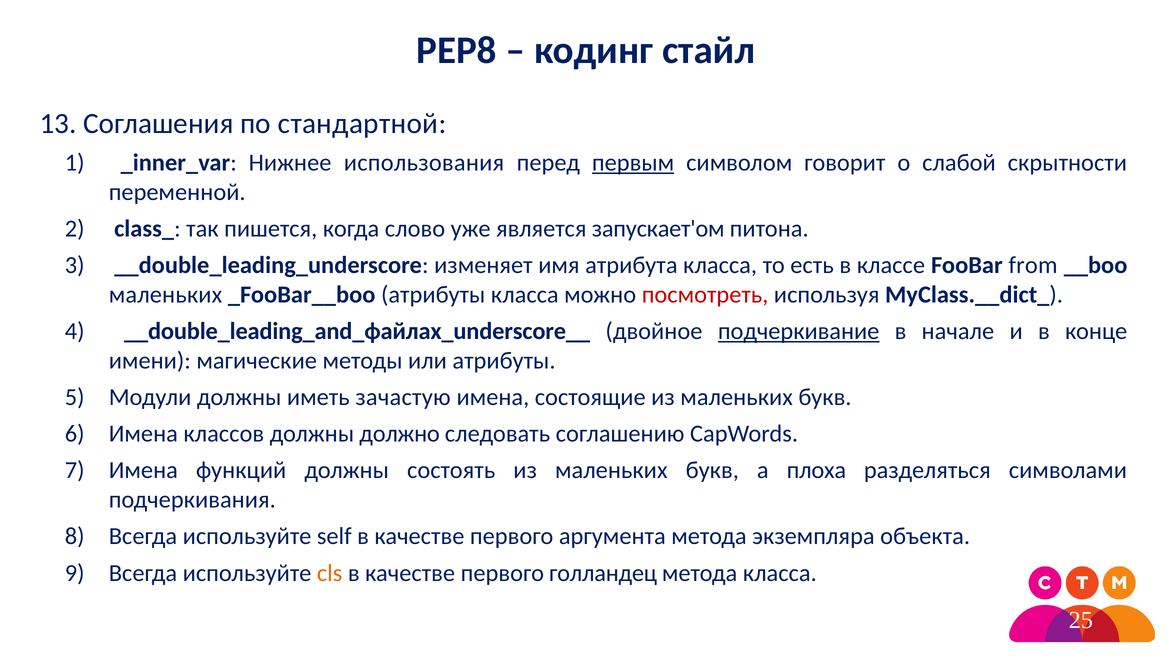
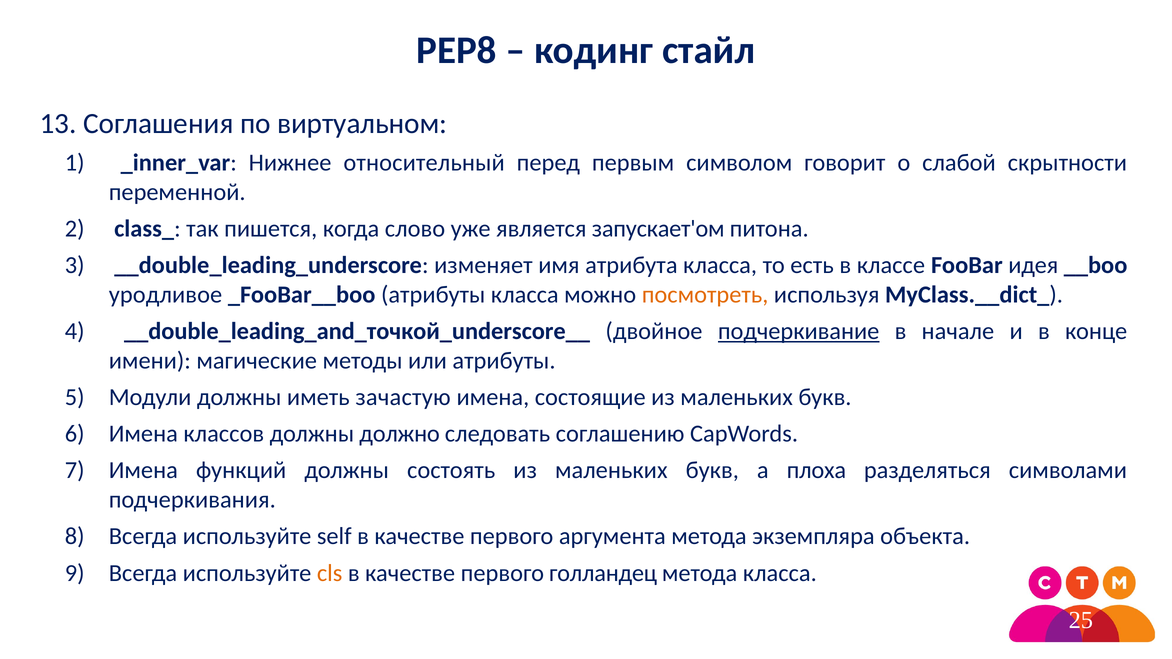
стандартной: стандартной -> виртуальном
использования: использования -> относительный
первым underline: present -> none
from: from -> идея
маленьких at (166, 295): маленьких -> уродливое
посмотреть colour: red -> orange
__double_leading_and_файлах_underscore__: __double_leading_and_файлах_underscore__ -> __double_leading_and_точкой_underscore__
